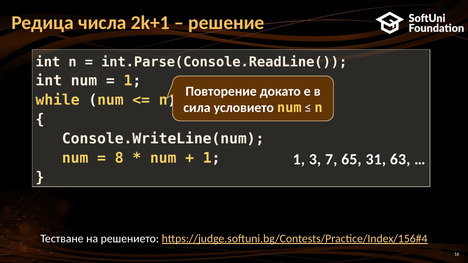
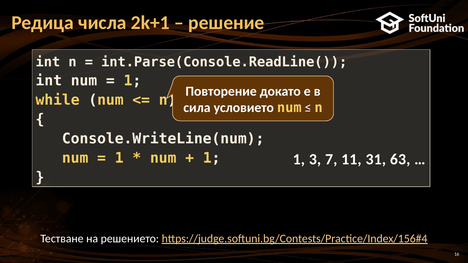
8 at (119, 158): 8 -> 1
65: 65 -> 11
